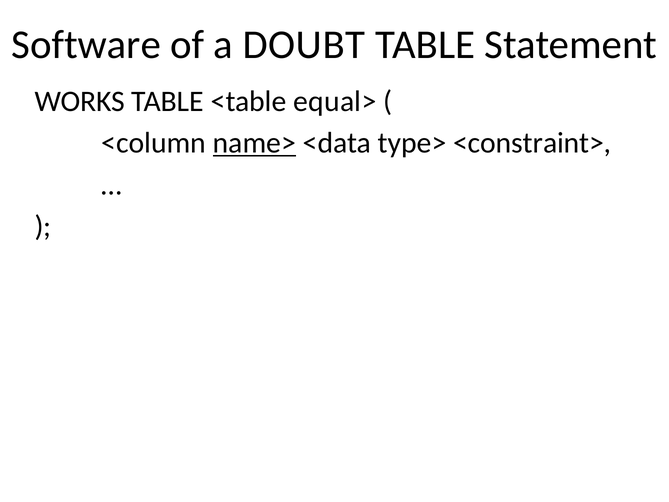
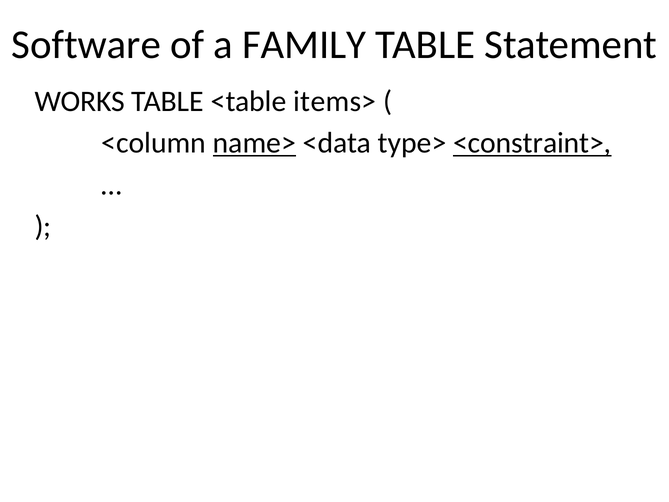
DOUBT: DOUBT -> FAMILY
equal>: equal> -> items>
<constraint> underline: none -> present
